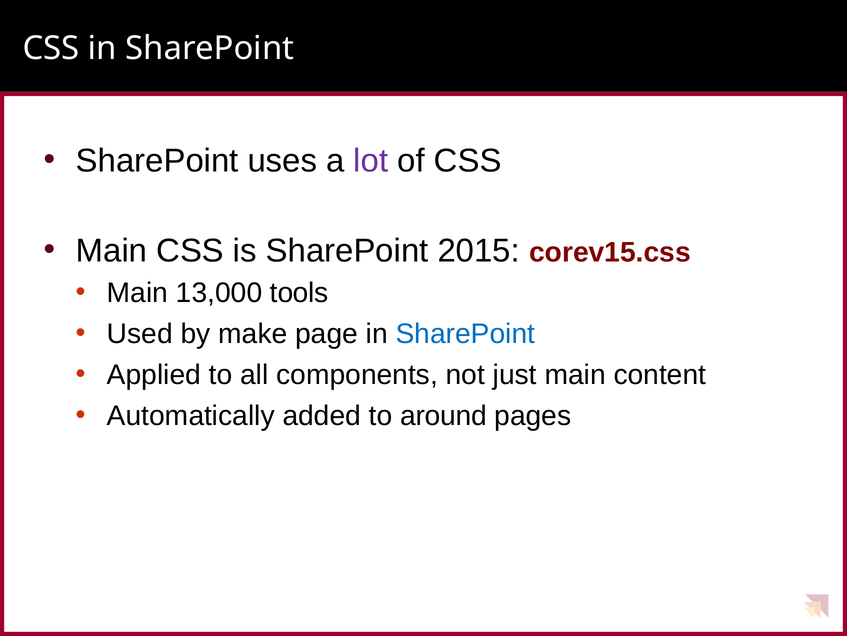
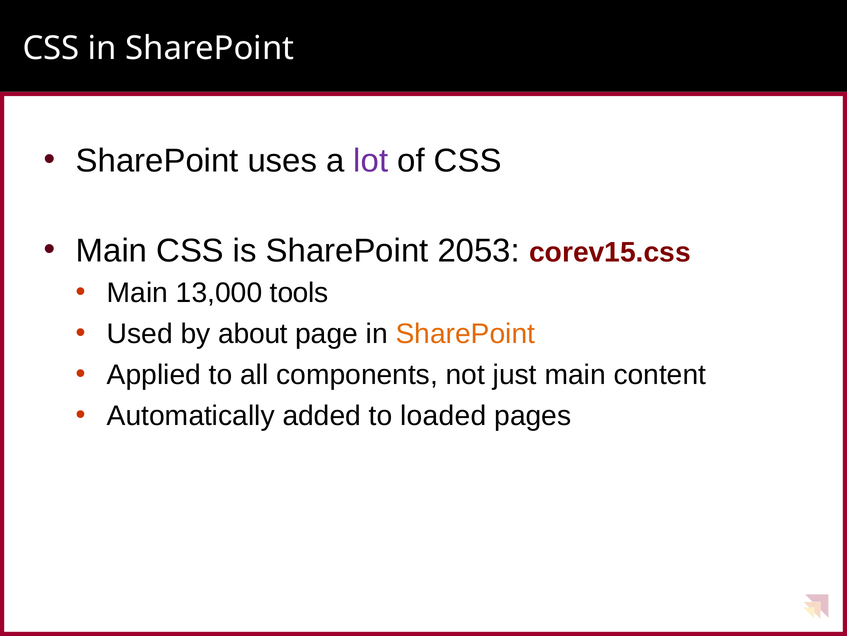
2015: 2015 -> 2053
make: make -> about
SharePoint at (465, 334) colour: blue -> orange
around: around -> loaded
